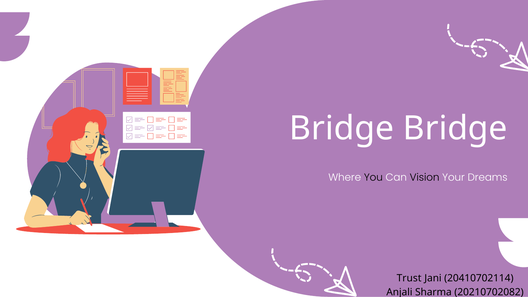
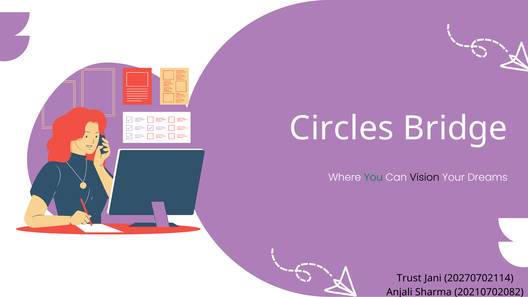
Bridge at (342, 128): Bridge -> Circles
You colour: black -> green
20410702114: 20410702114 -> 20270702114
